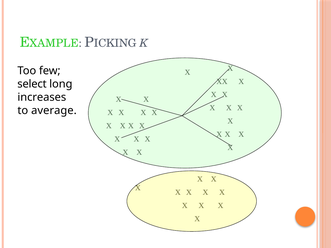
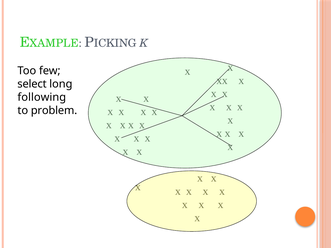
increases: increases -> following
average: average -> problem
